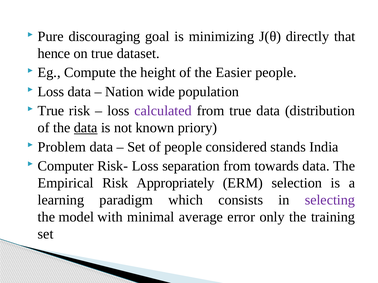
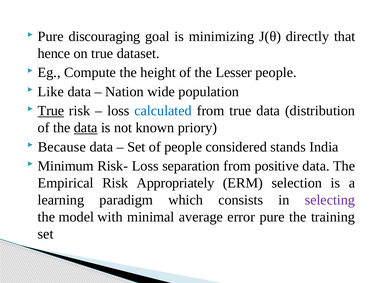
Easier: Easier -> Lesser
Loss at (51, 92): Loss -> Like
True at (51, 111) underline: none -> present
calculated colour: purple -> blue
Problem: Problem -> Because
Computer: Computer -> Minimum
towards: towards -> positive
error only: only -> pure
